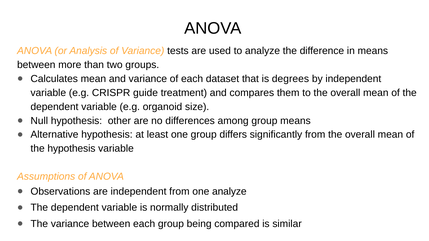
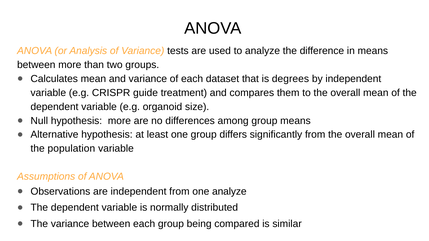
hypothesis other: other -> more
the hypothesis: hypothesis -> population
